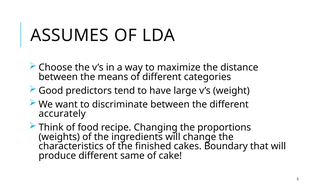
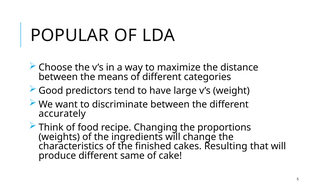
ASSUMES: ASSUMES -> POPULAR
Boundary: Boundary -> Resulting
